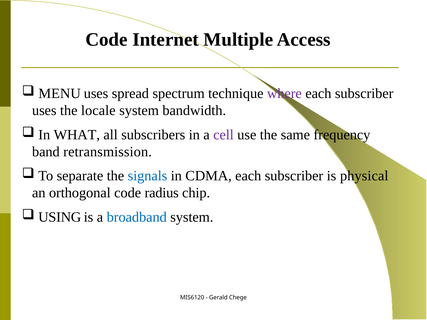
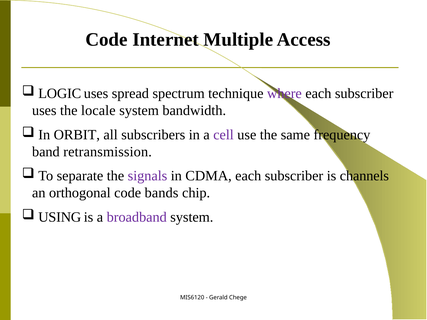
MENU: MENU -> LOGIC
WHAT: WHAT -> ORBIT
signals colour: blue -> purple
physical: physical -> channels
radius: radius -> bands
broadband colour: blue -> purple
